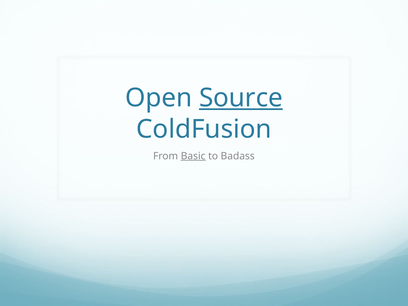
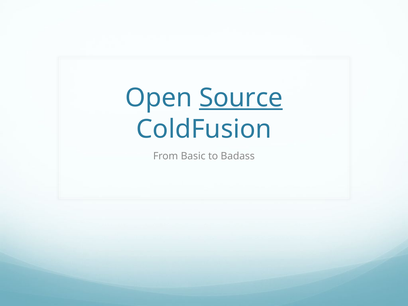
Basic underline: present -> none
